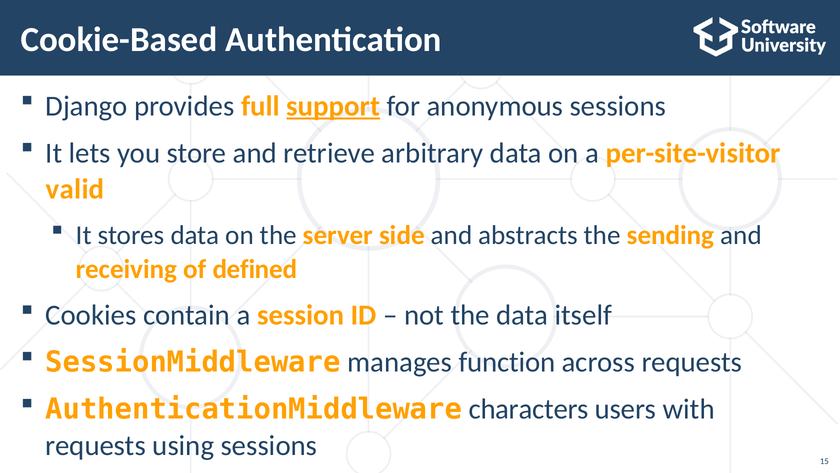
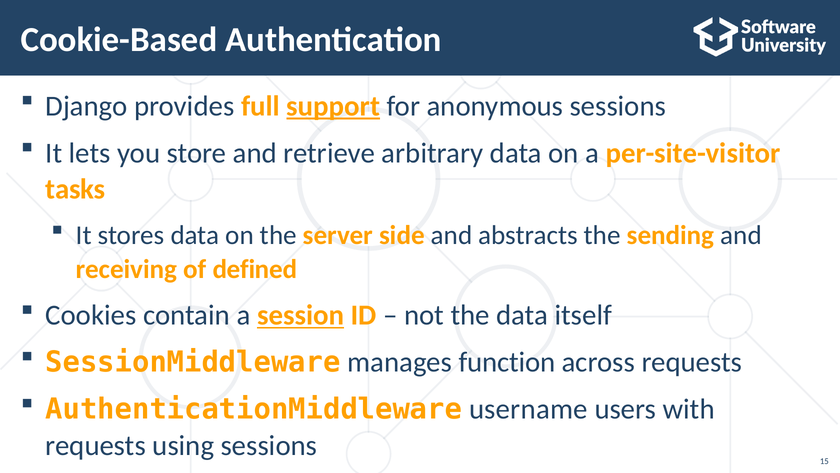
valid: valid -> tasks
session underline: none -> present
characters: characters -> username
